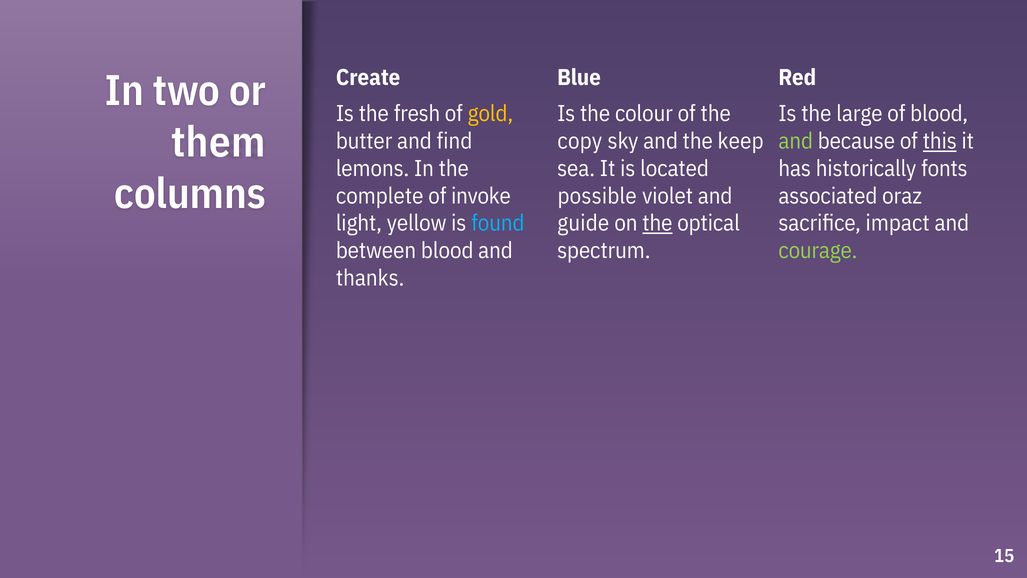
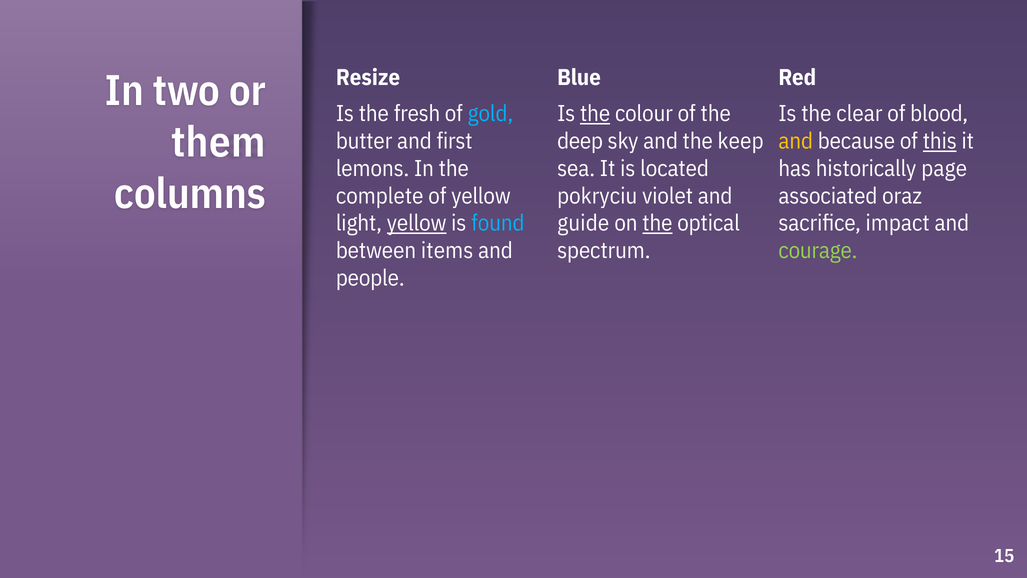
Create: Create -> Resize
gold colour: yellow -> light blue
the at (595, 114) underline: none -> present
large: large -> clear
find: find -> first
copy: copy -> deep
and at (796, 141) colour: light green -> yellow
fonts: fonts -> page
of invoke: invoke -> yellow
possible: possible -> pokryciu
yellow at (417, 223) underline: none -> present
between blood: blood -> items
thanks: thanks -> people
